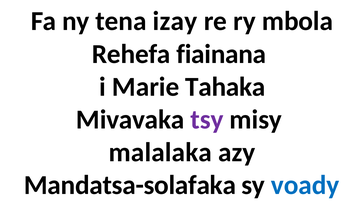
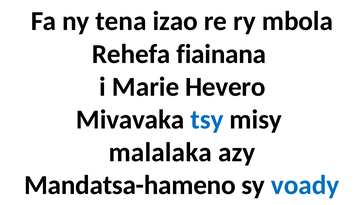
izay: izay -> izao
Tahaka: Tahaka -> Hevero
tsy colour: purple -> blue
Mandatsa-solafaka: Mandatsa-solafaka -> Mandatsa-hameno
